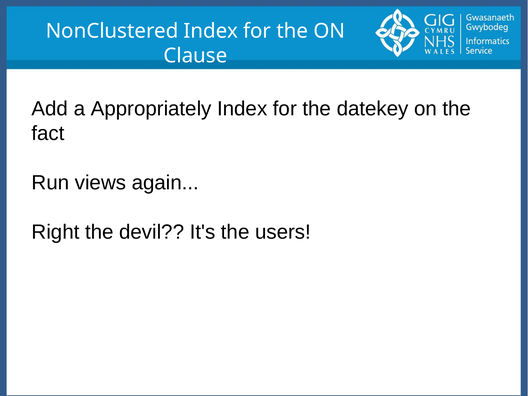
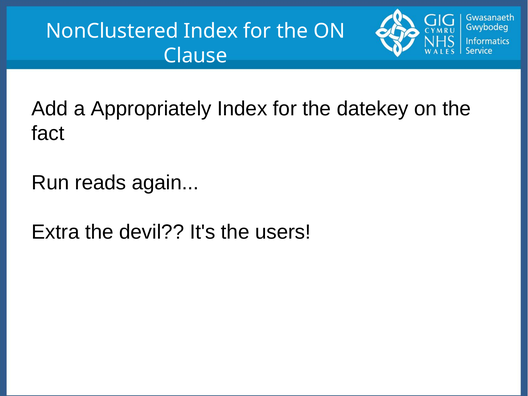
views: views -> reads
Right: Right -> Extra
